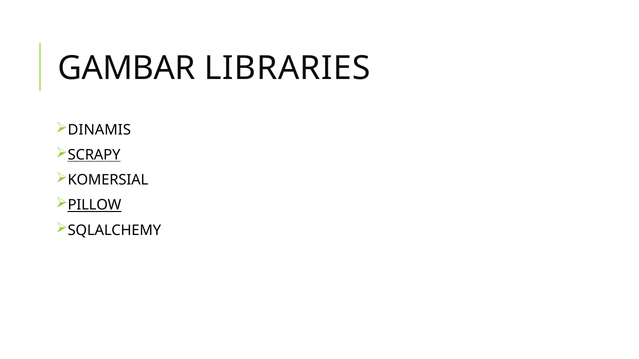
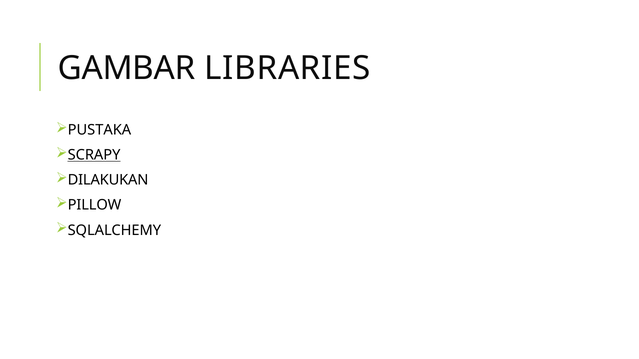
DINAMIS: DINAMIS -> PUSTAKA
KOMERSIAL: KOMERSIAL -> DILAKUKAN
PILLOW underline: present -> none
